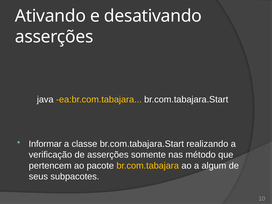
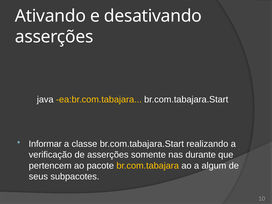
método: método -> durante
